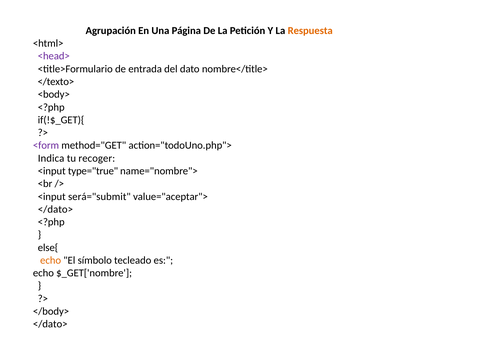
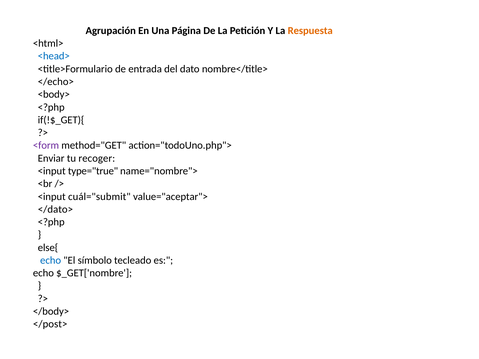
<head> colour: purple -> blue
</texto>: </texto> -> </echo>
Indica: Indica -> Enviar
será="submit: será="submit -> cuál="submit
echo at (51, 260) colour: orange -> blue
</dato> at (50, 324): </dato> -> </post>
